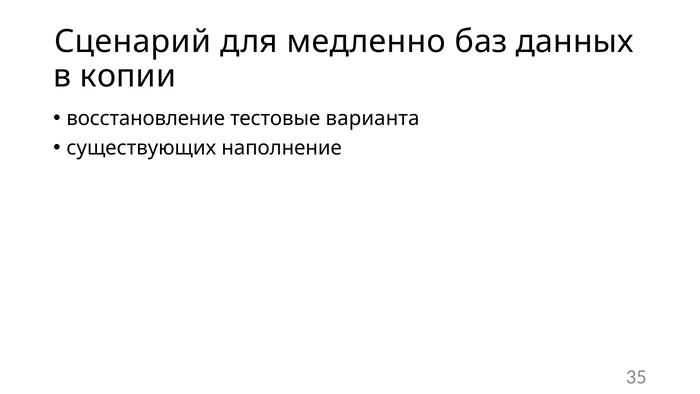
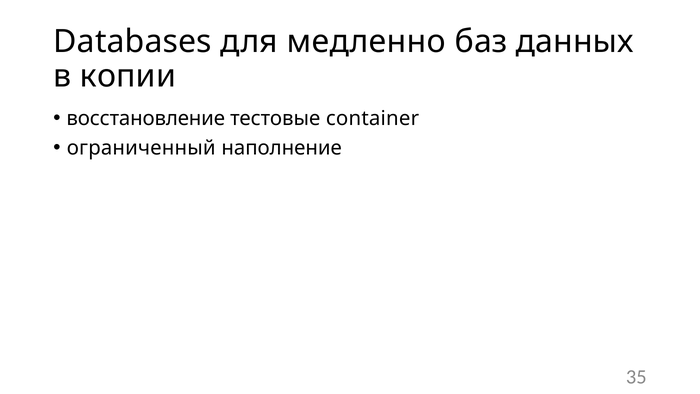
Сценарий: Сценарий -> Databases
варианта: варианта -> container
существующих: существующих -> ограниченный
